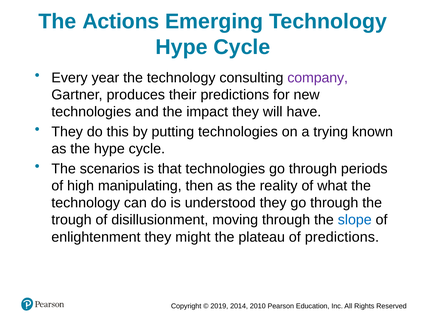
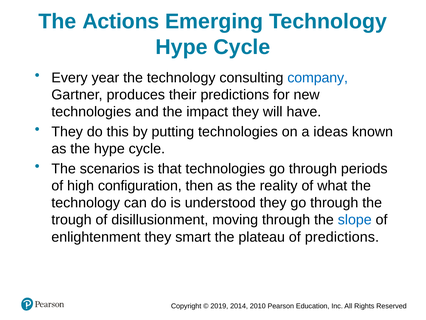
company colour: purple -> blue
trying: trying -> ideas
manipulating: manipulating -> configuration
might: might -> smart
